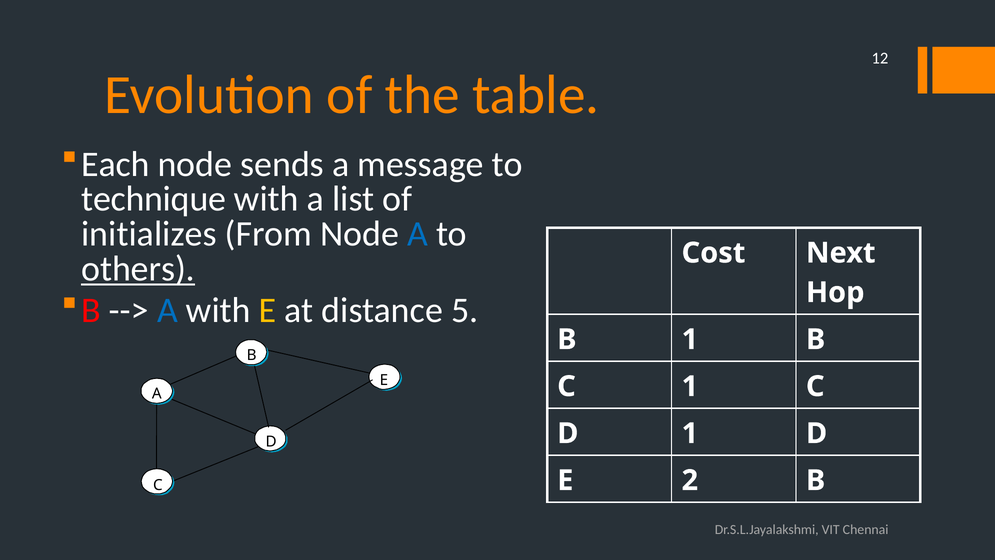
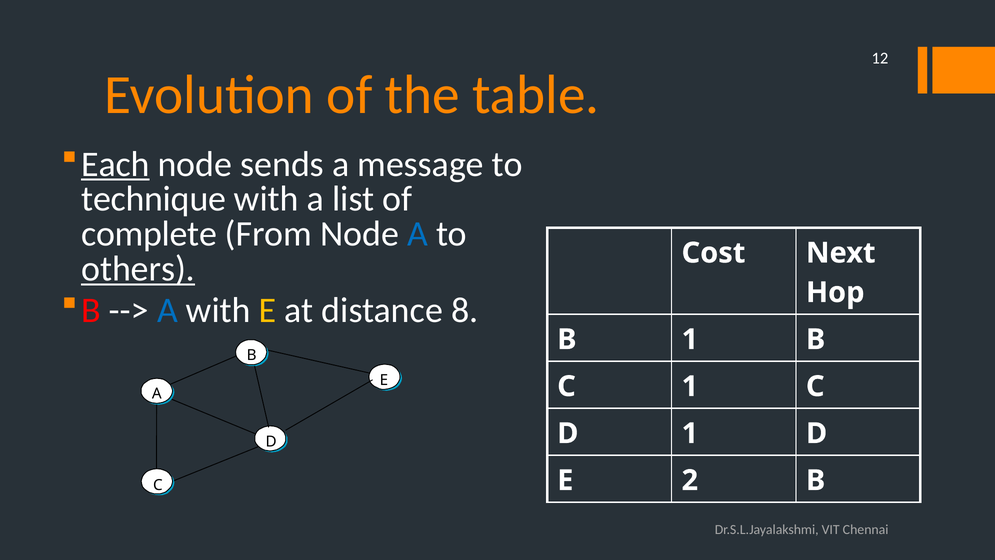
Each underline: none -> present
initializes: initializes -> complete
5: 5 -> 8
